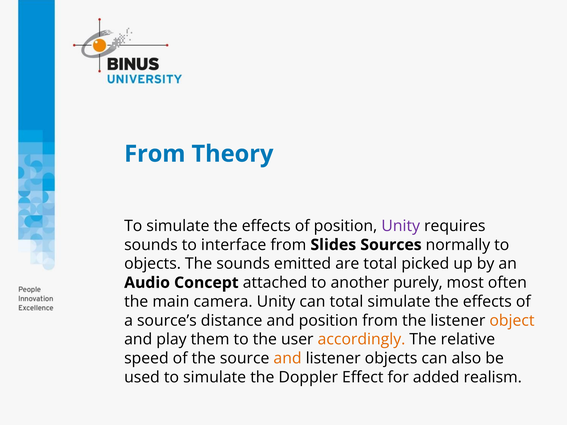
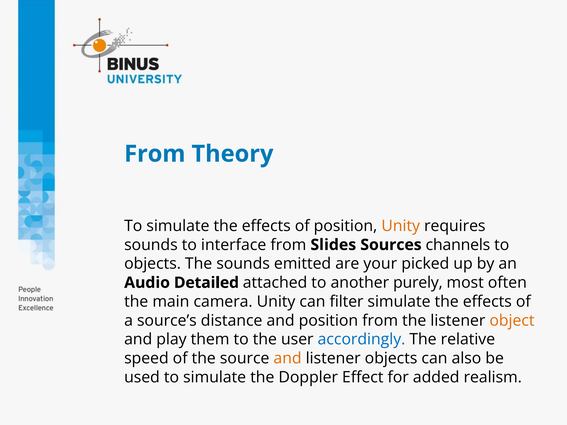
Unity at (401, 226) colour: purple -> orange
normally: normally -> channels
are total: total -> your
Concept: Concept -> Detailed
can total: total -> filter
accordingly colour: orange -> blue
